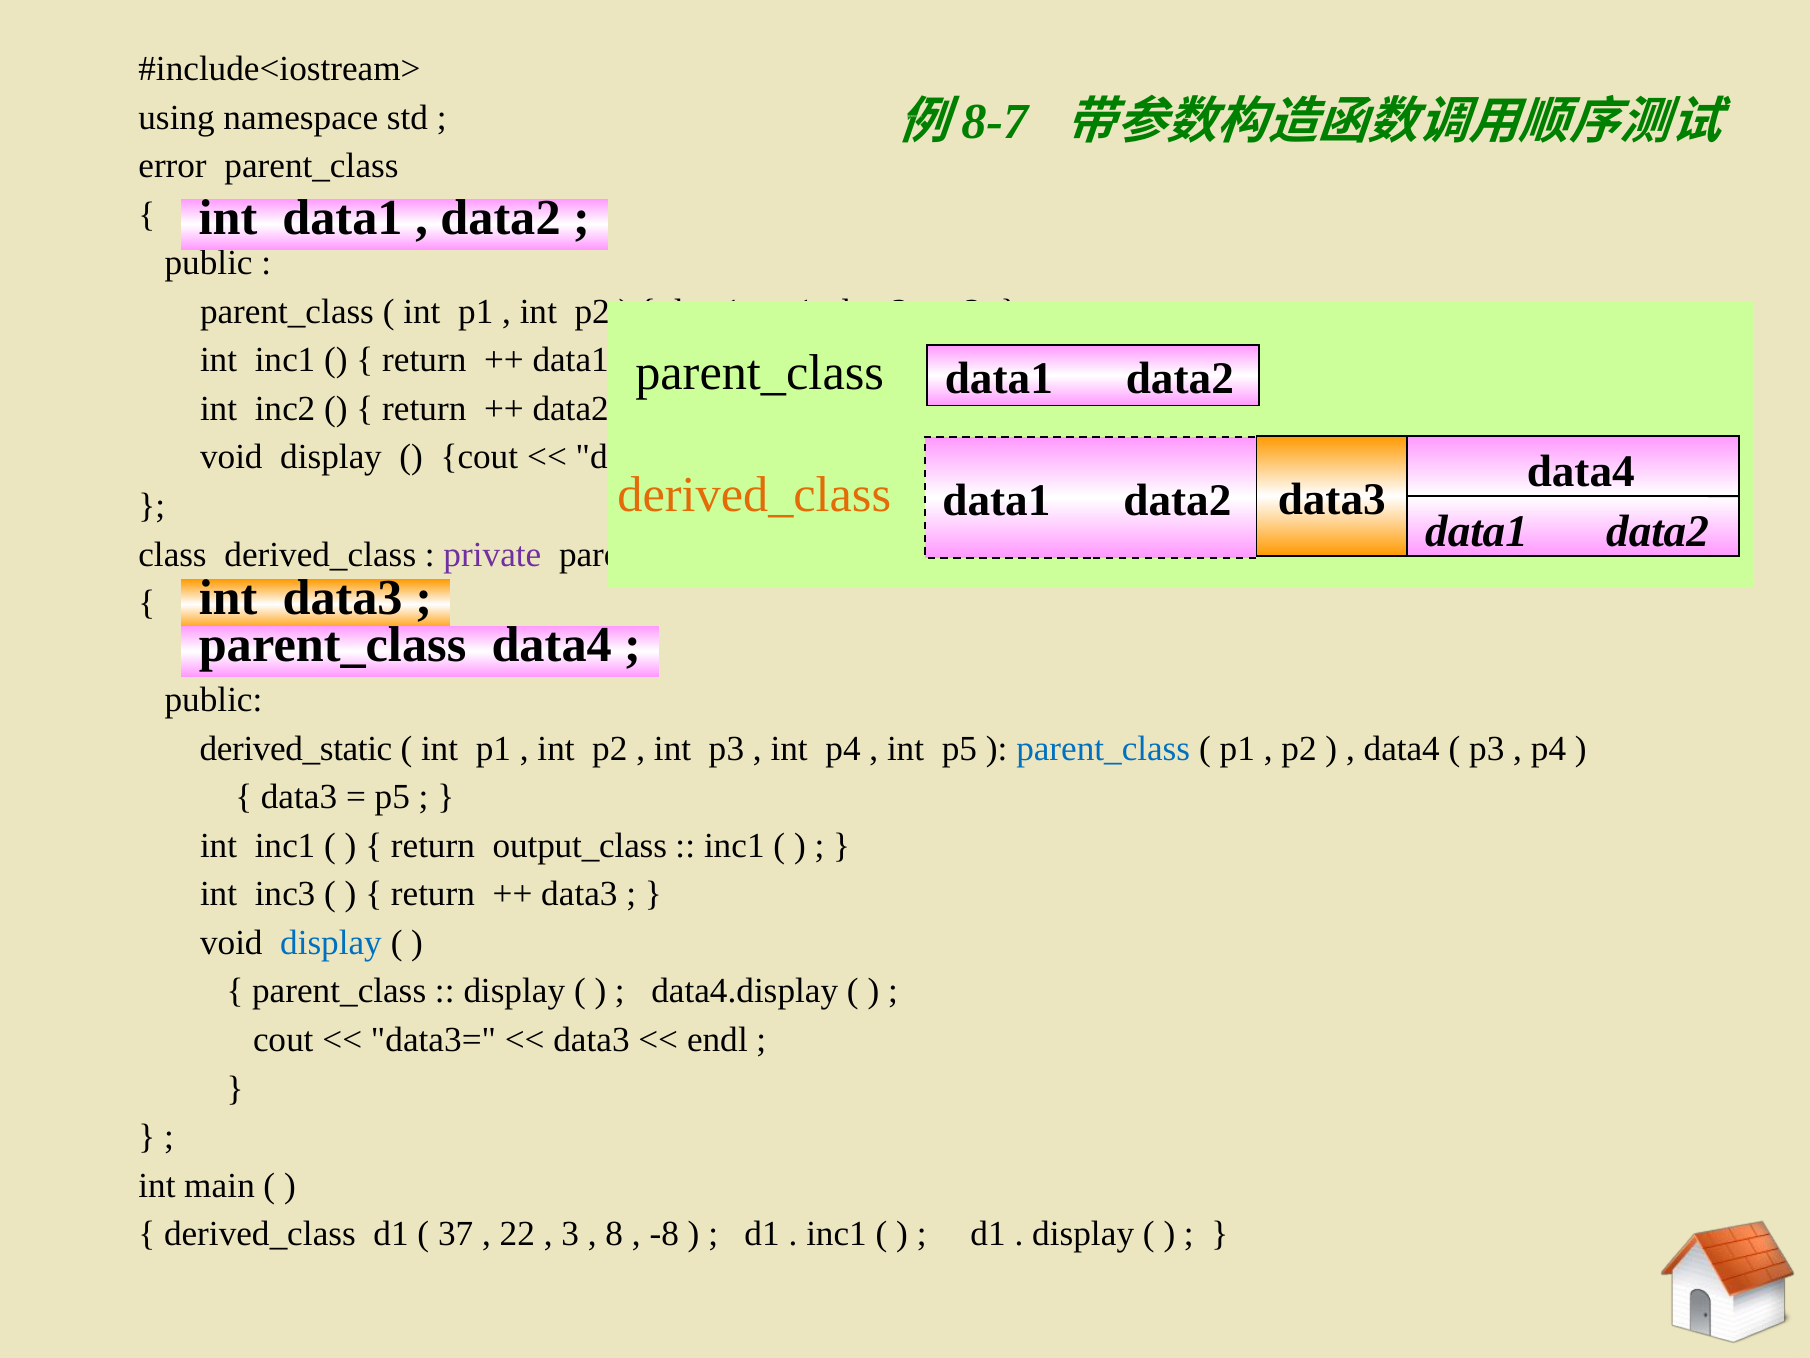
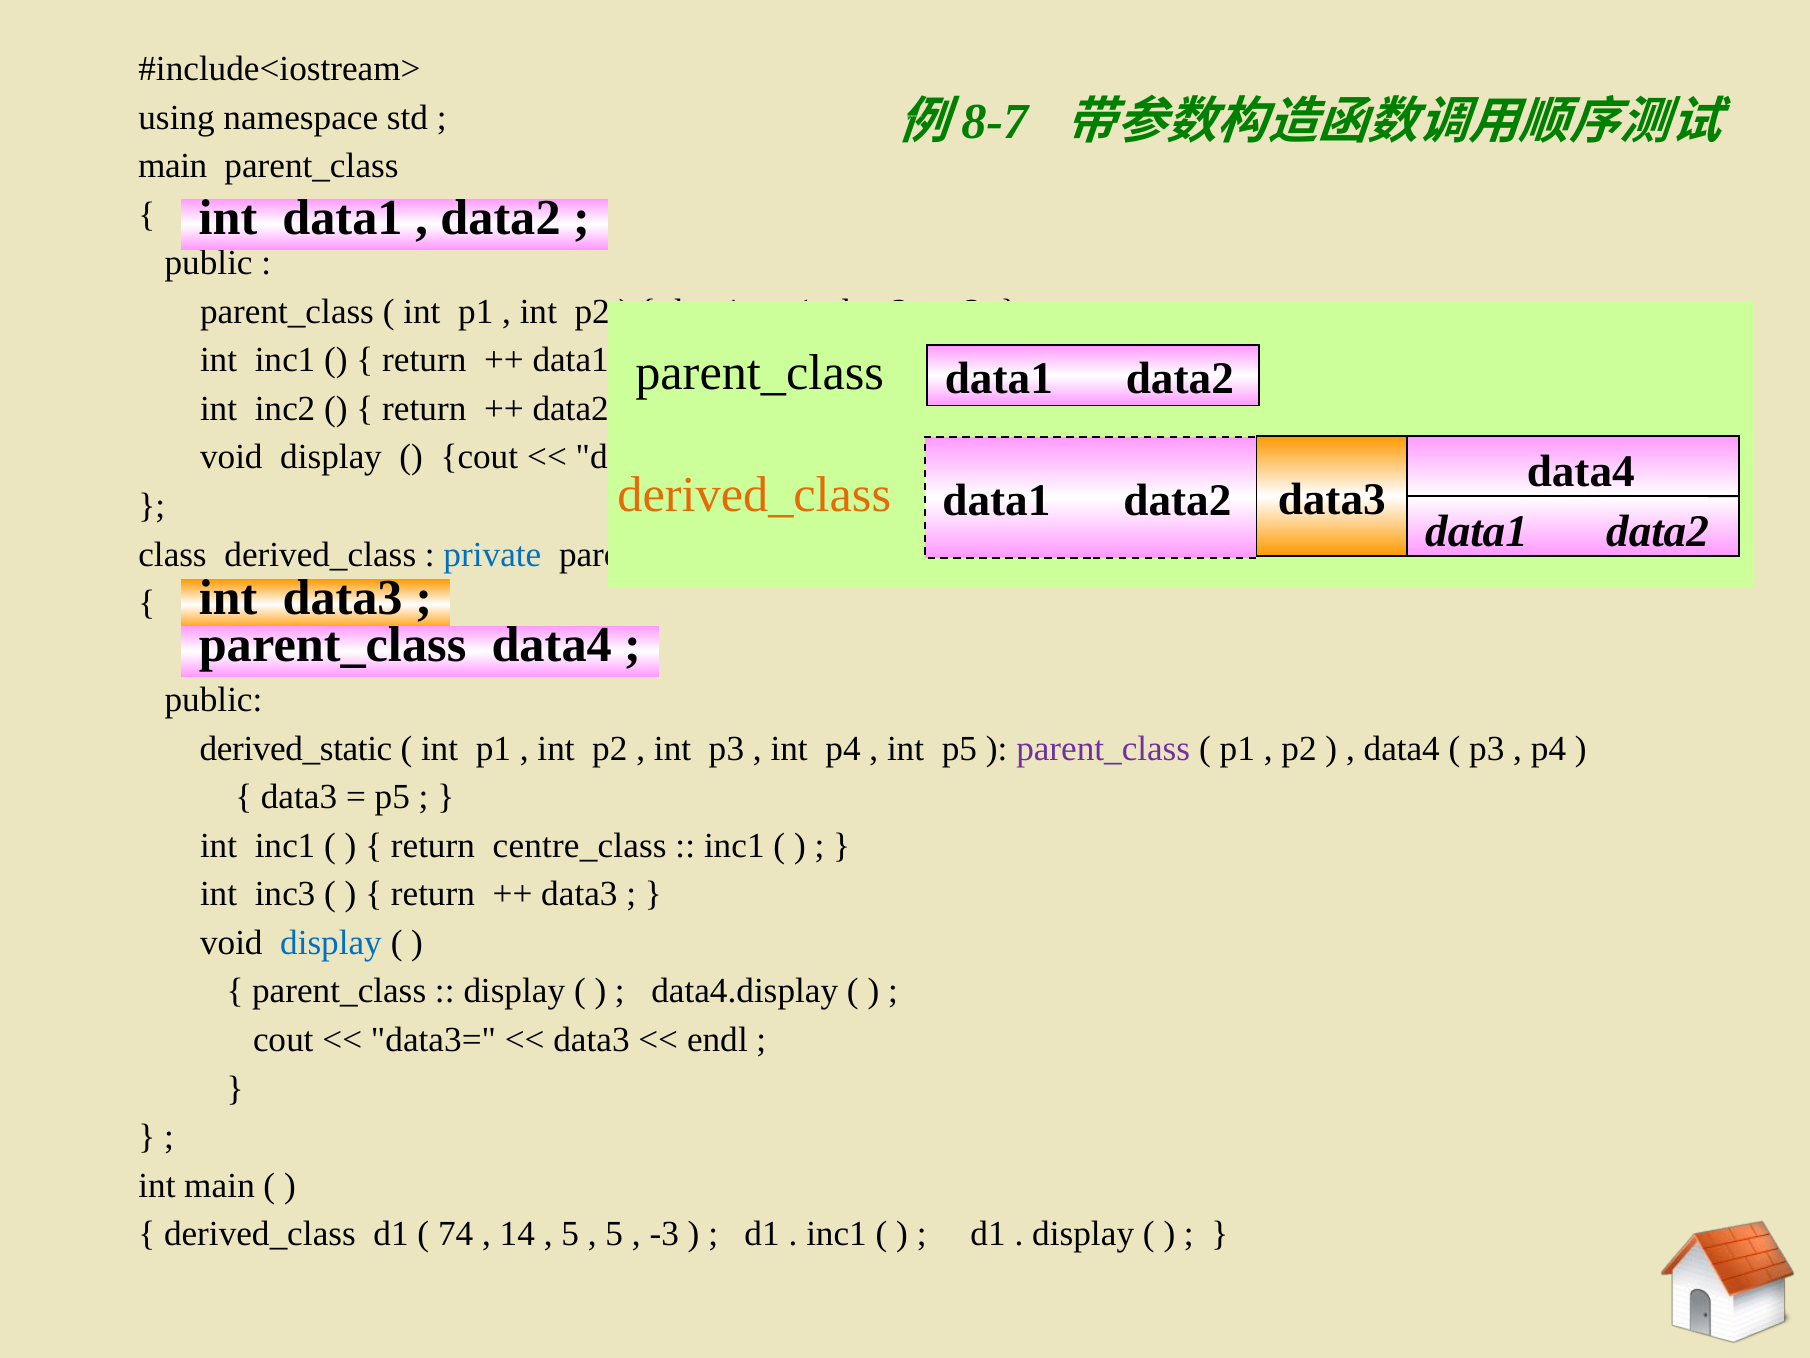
error at (173, 166): error -> main
private colour: purple -> blue
parent_class at (1103, 748) colour: blue -> purple
output_class: output_class -> centre_class
37: 37 -> 74
22: 22 -> 14
3 at (570, 1234): 3 -> 5
8 at (614, 1234): 8 -> 5
-8: -8 -> -3
